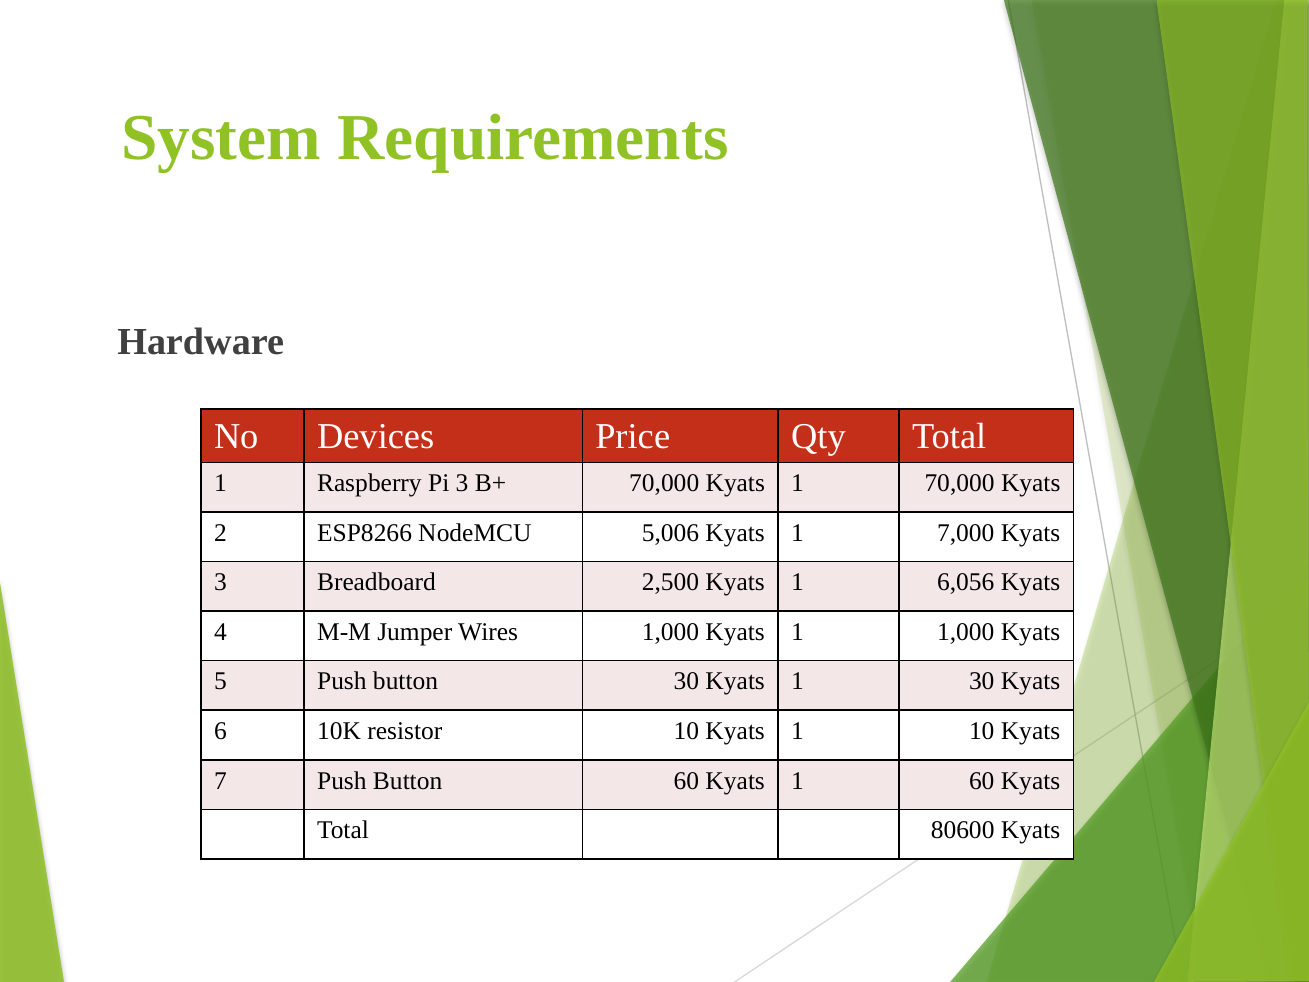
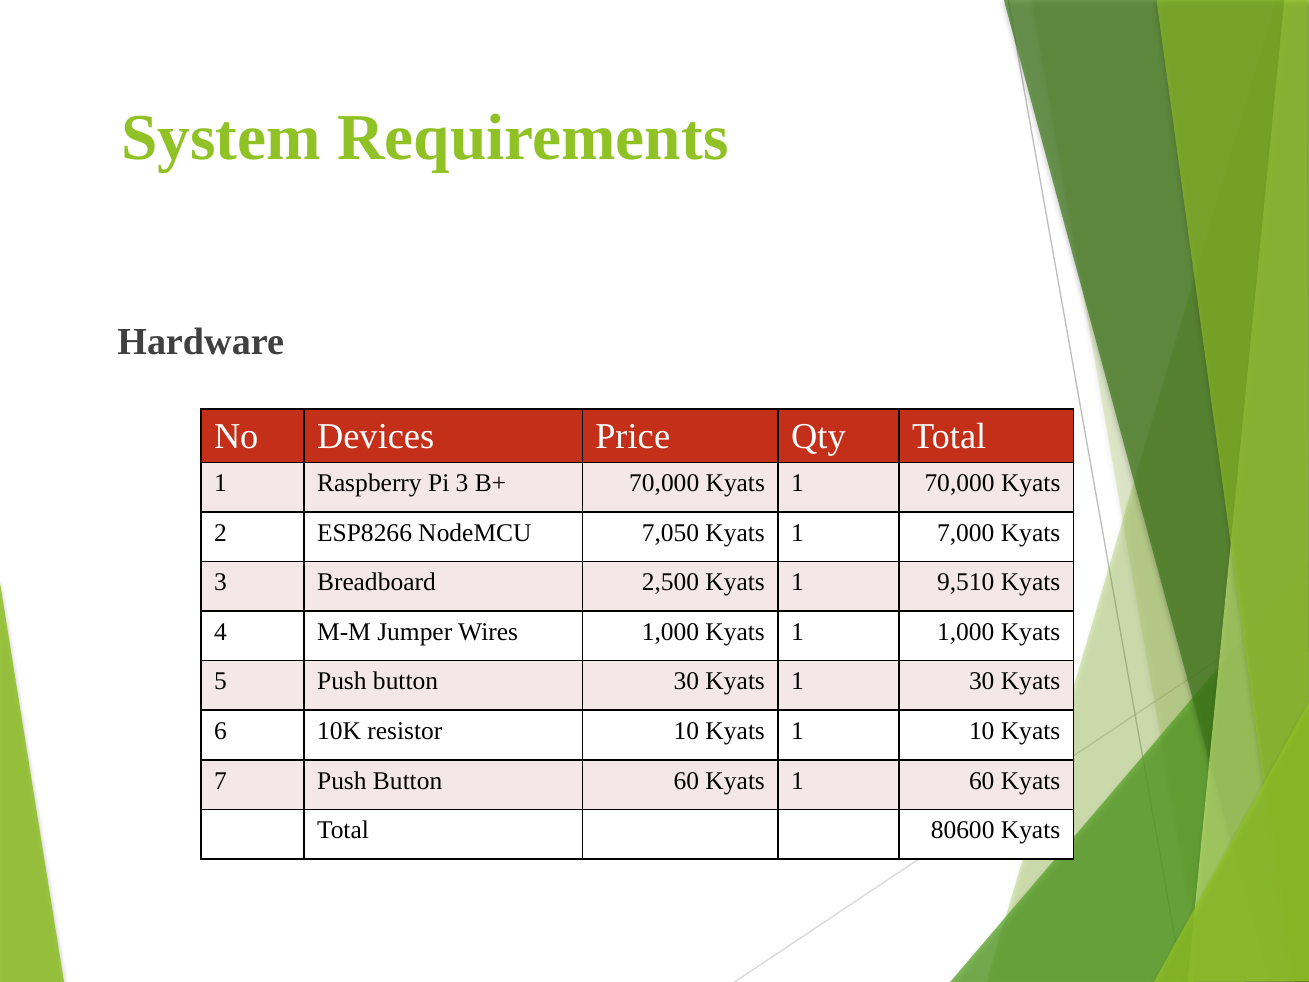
5,006: 5,006 -> 7,050
6,056: 6,056 -> 9,510
